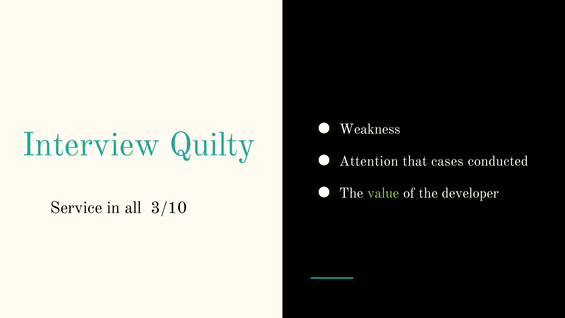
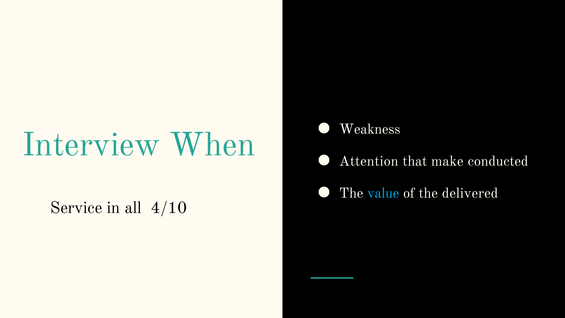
Quilty: Quilty -> When
cases: cases -> make
value colour: light green -> light blue
developer: developer -> delivered
3/10: 3/10 -> 4/10
